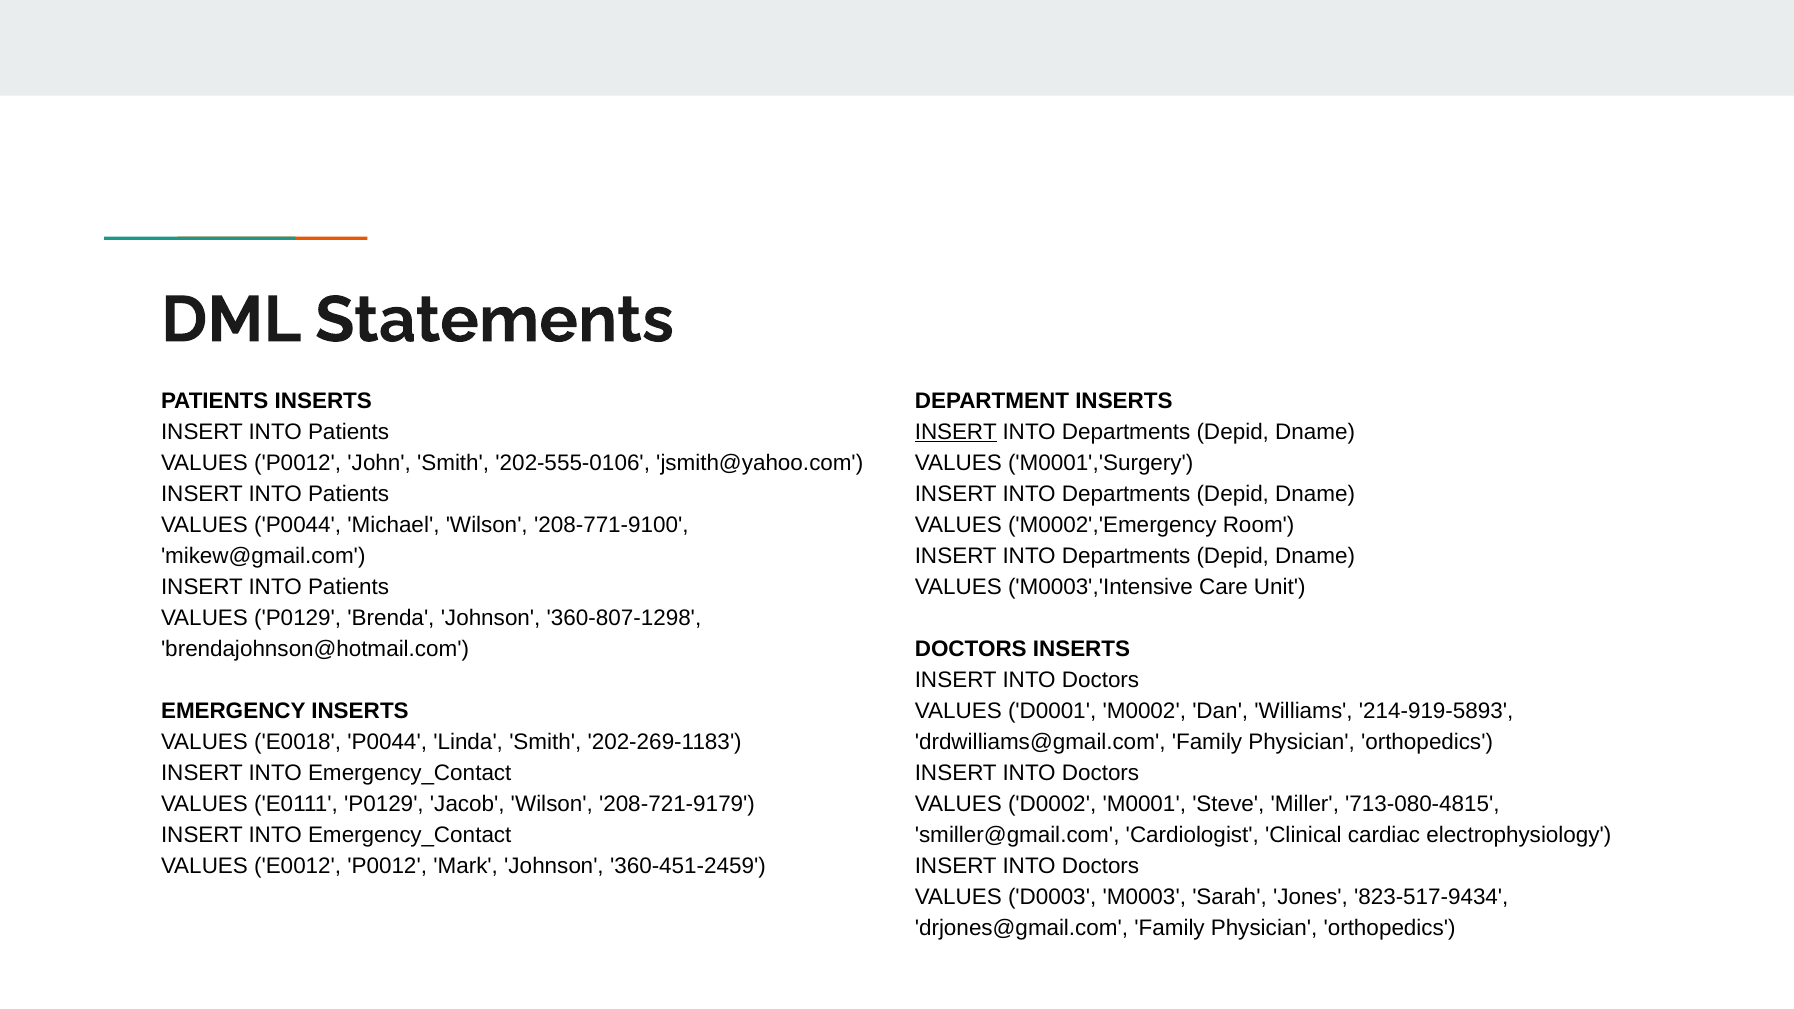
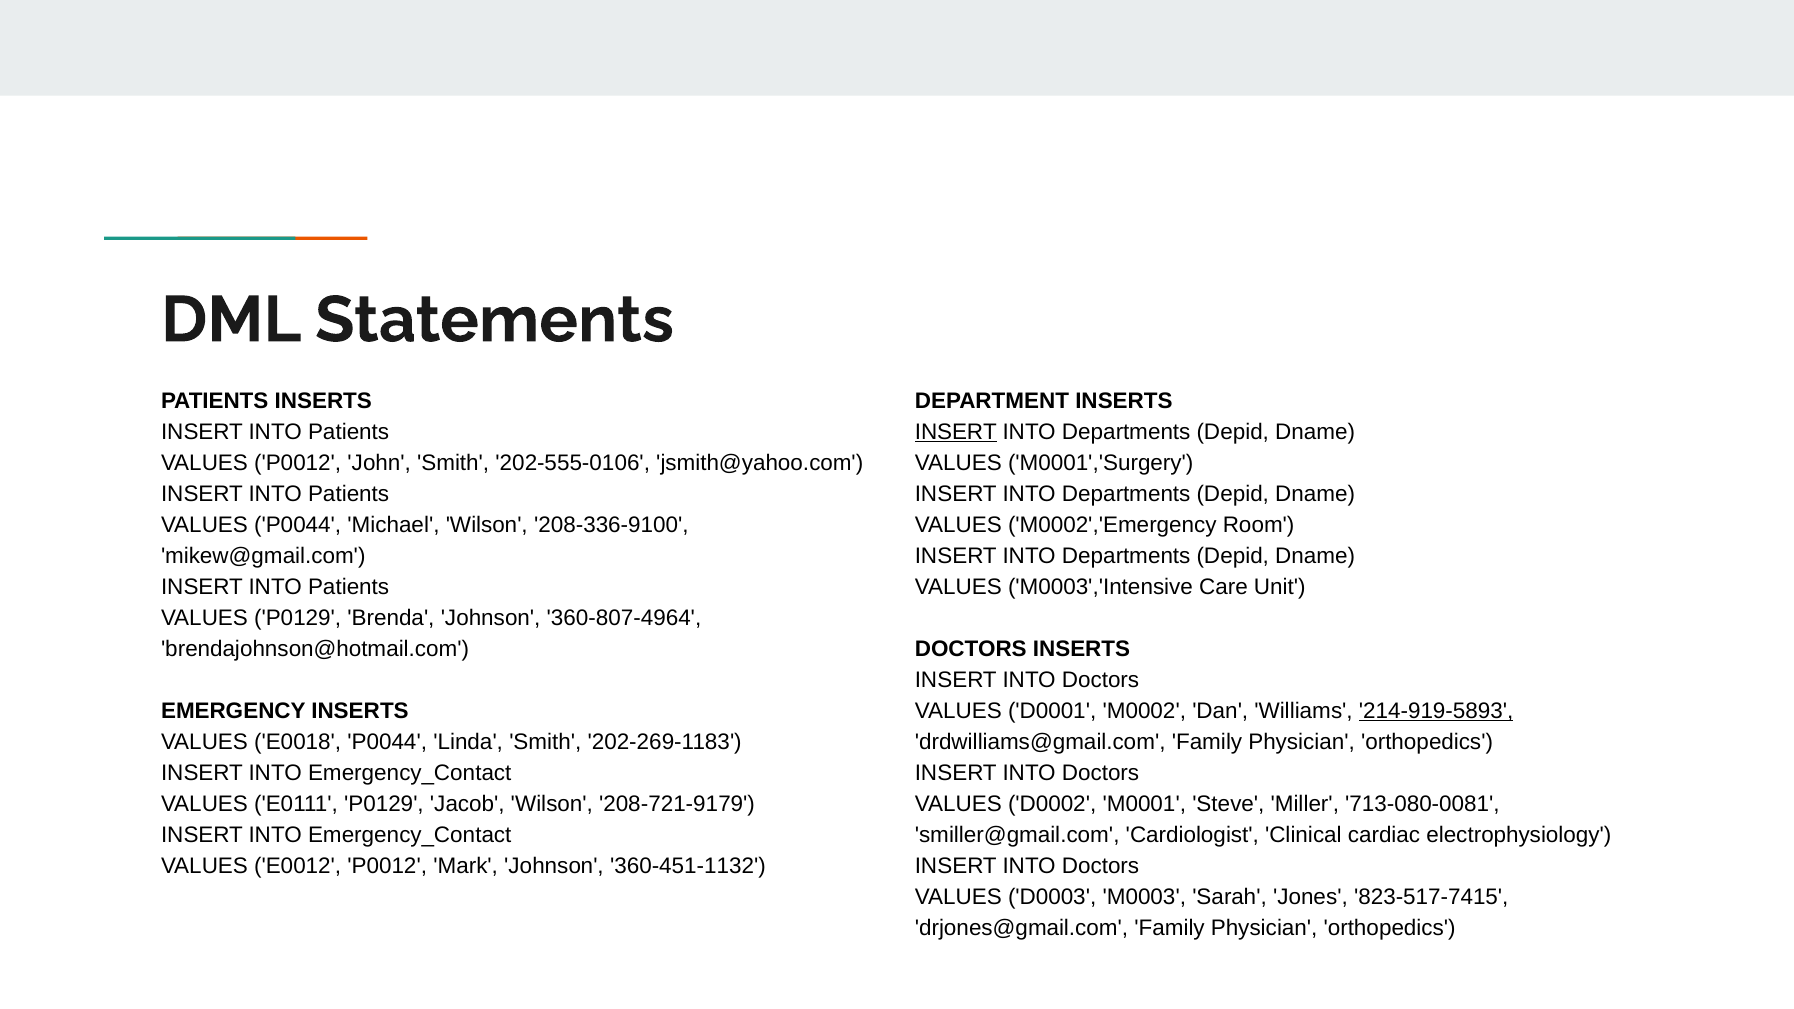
208-771-9100: 208-771-9100 -> 208-336-9100
360-807-1298: 360-807-1298 -> 360-807-4964
214-919-5893 underline: none -> present
713-080-4815: 713-080-4815 -> 713-080-0081
360-451-2459: 360-451-2459 -> 360-451-1132
823-517-9434: 823-517-9434 -> 823-517-7415
